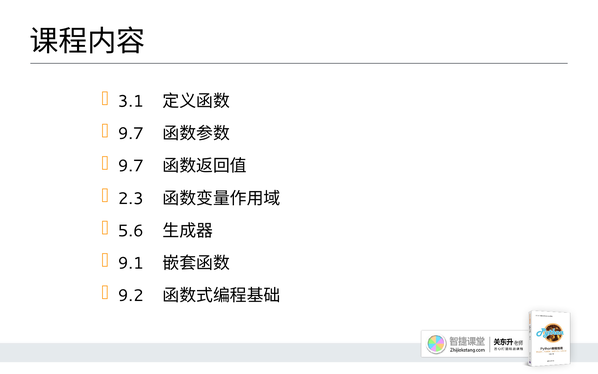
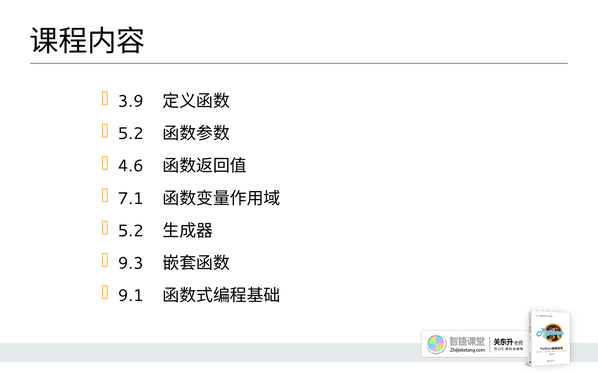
3.1: 3.1 -> 3.9
9.7 at (131, 134): 9.7 -> 5.2
9.7 at (131, 166): 9.7 -> 4.6
2.3: 2.3 -> 7.1
5.6 at (131, 231): 5.6 -> 5.2
9.1: 9.1 -> 9.3
9.2: 9.2 -> 9.1
